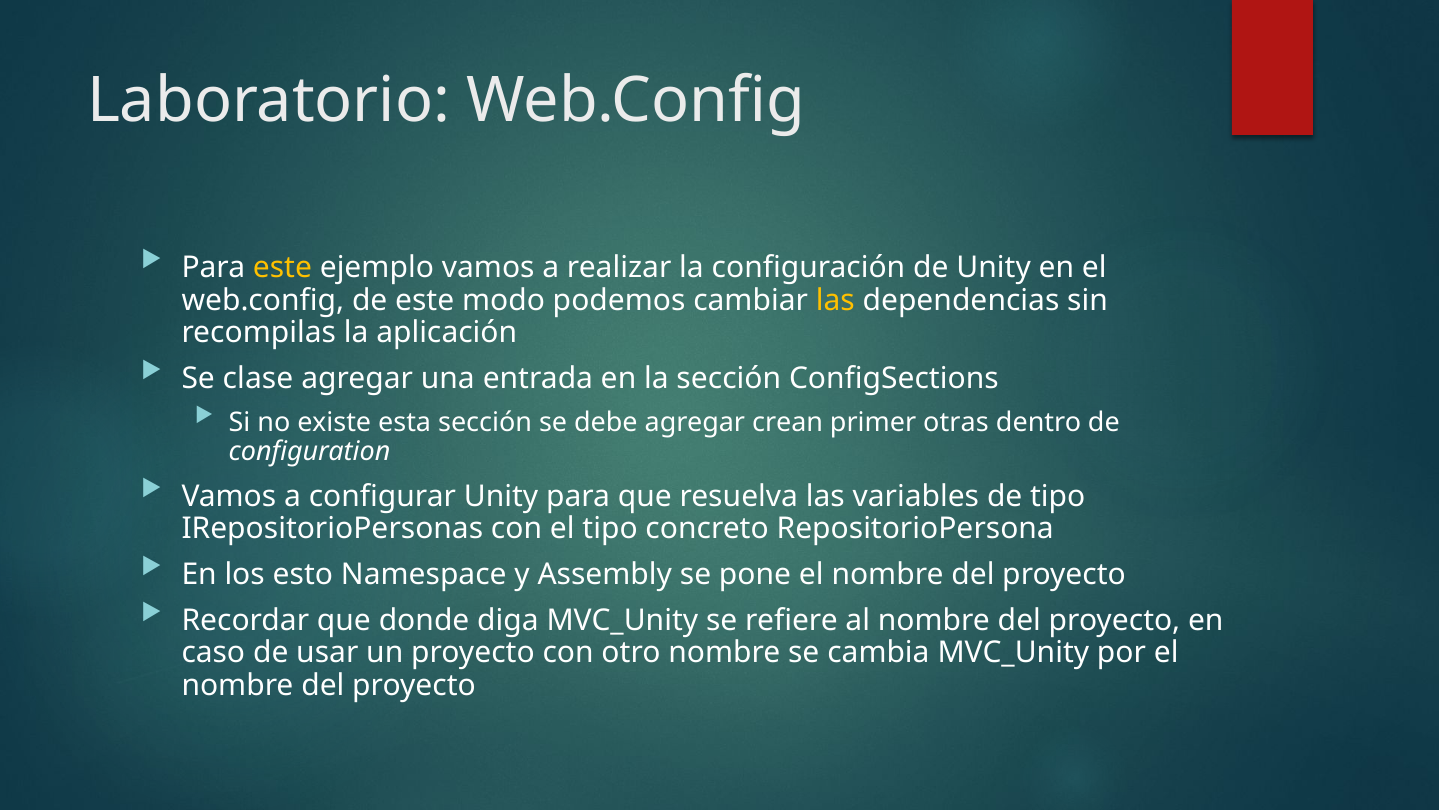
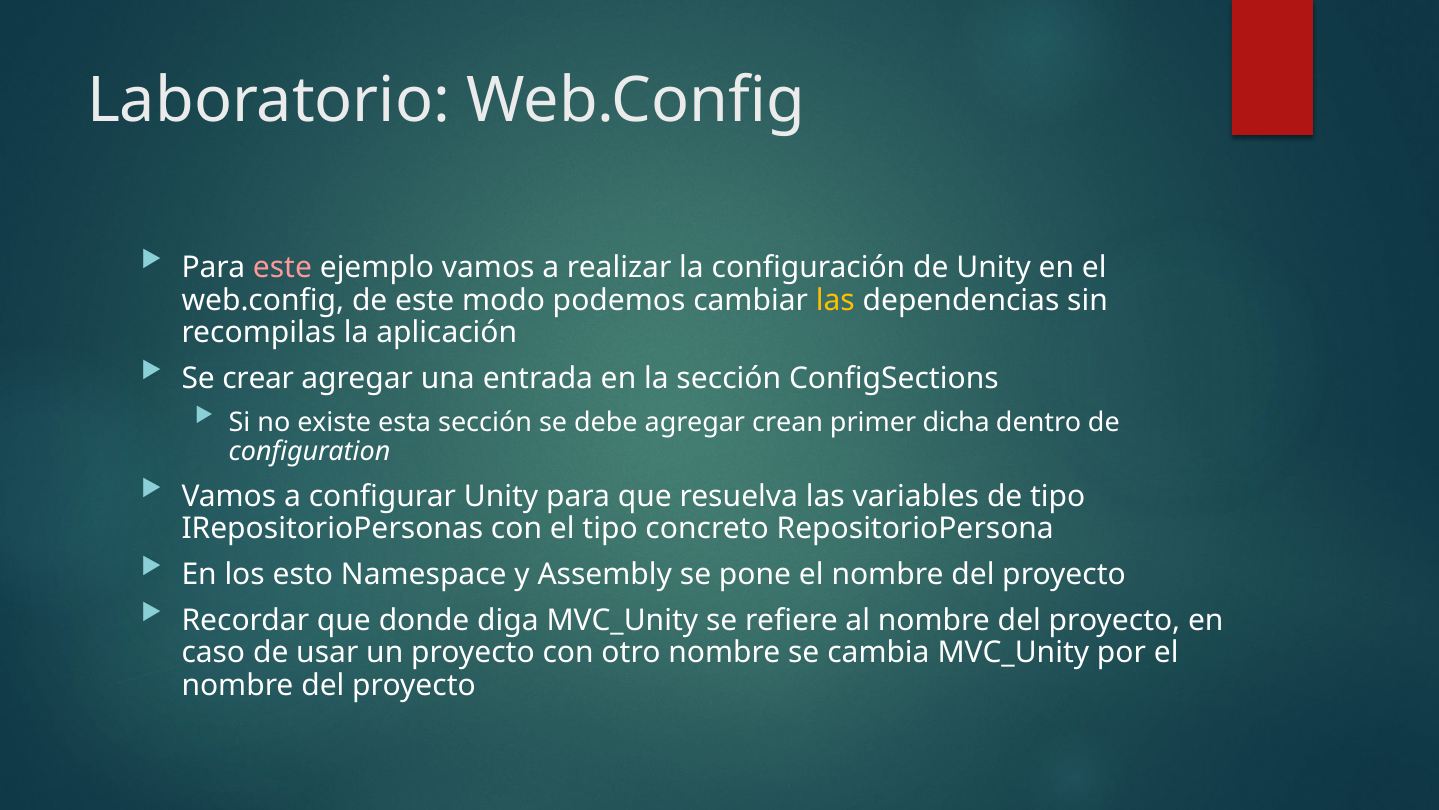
este at (282, 268) colour: yellow -> pink
clase: clase -> crear
otras: otras -> dicha
